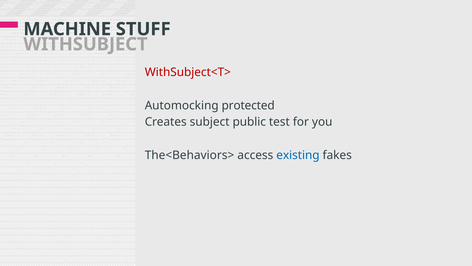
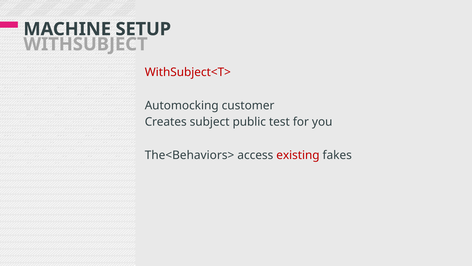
STUFF: STUFF -> SETUP
protected: protected -> customer
existing colour: blue -> red
